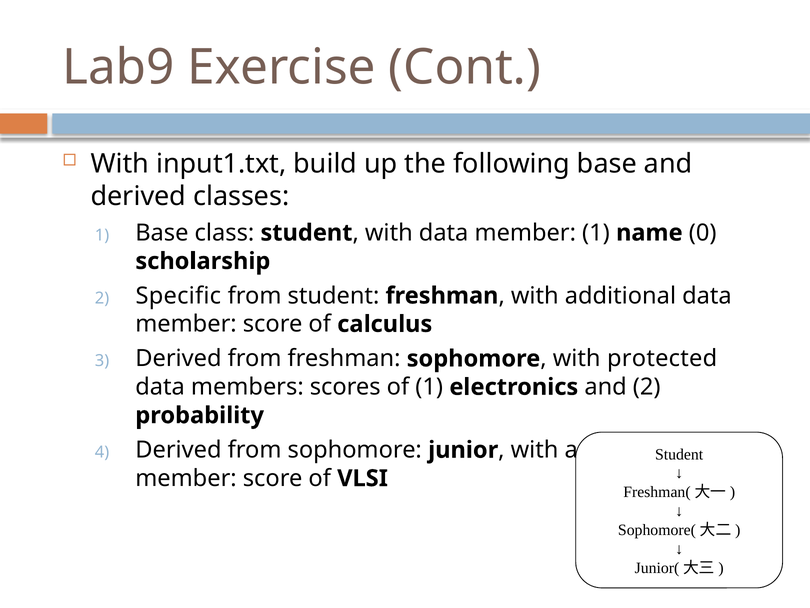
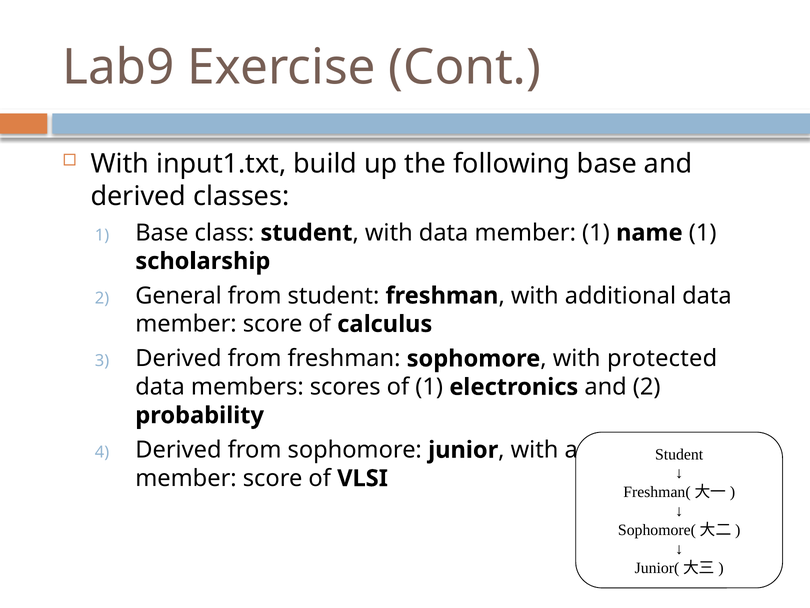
name 0: 0 -> 1
Specific: Specific -> General
